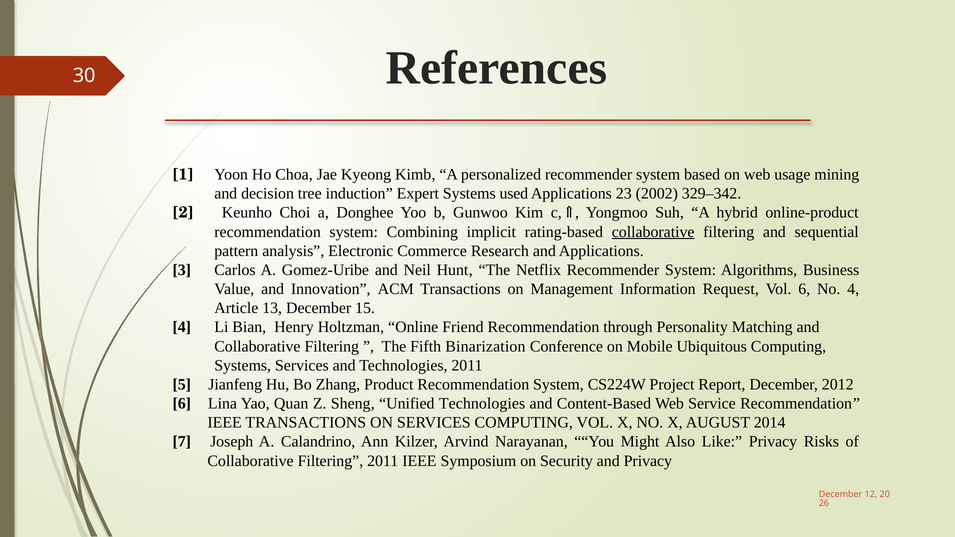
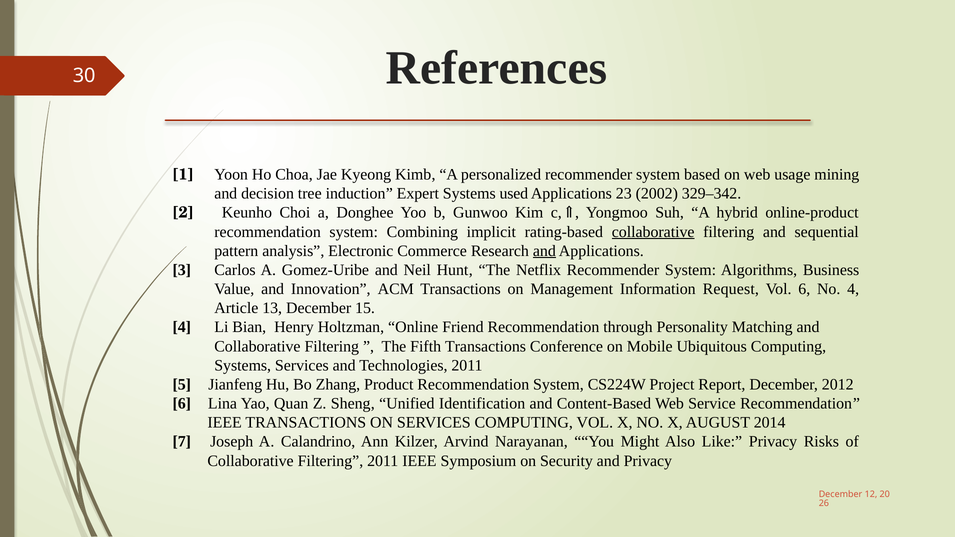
and at (544, 251) underline: none -> present
Fifth Binarization: Binarization -> Transactions
Unified Technologies: Technologies -> Identification
